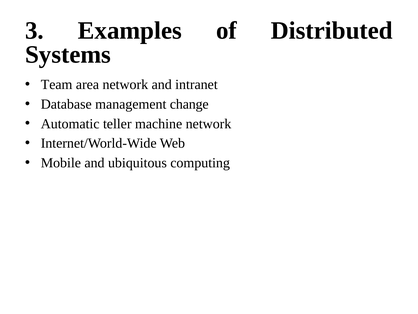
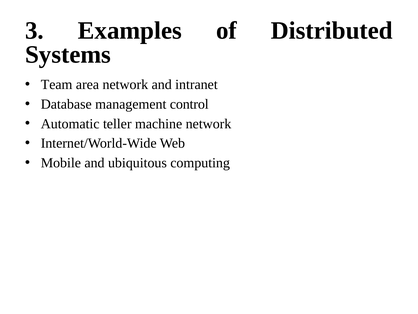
change: change -> control
